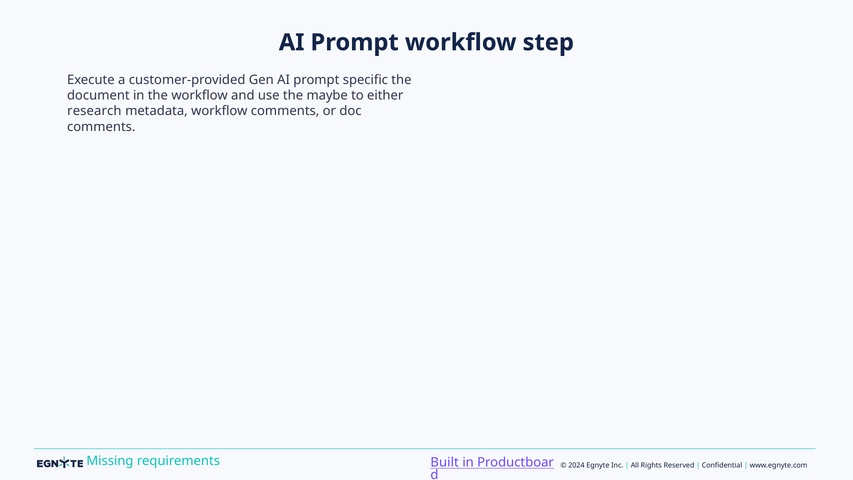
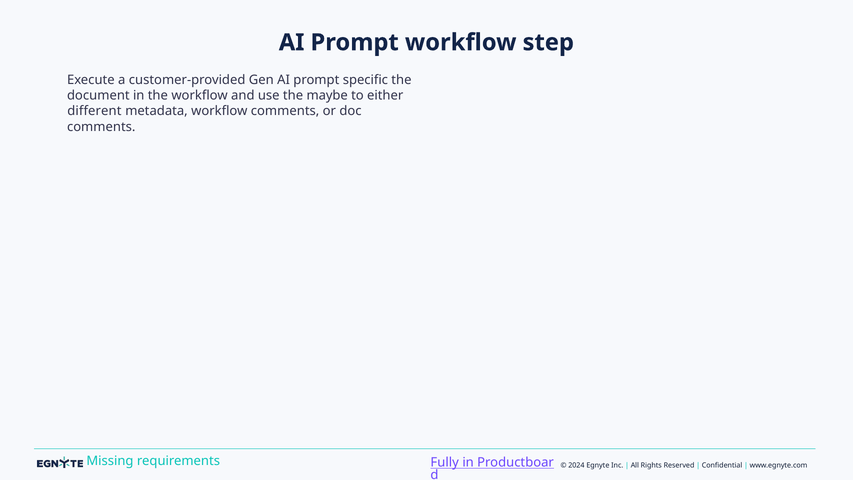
research: research -> different
Built: Built -> Fully
